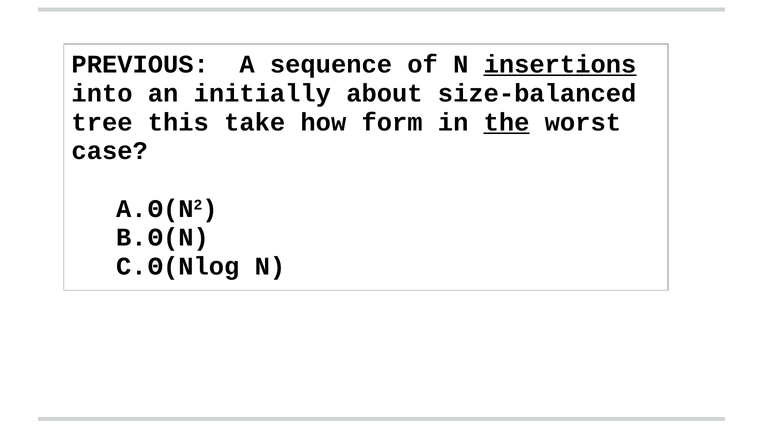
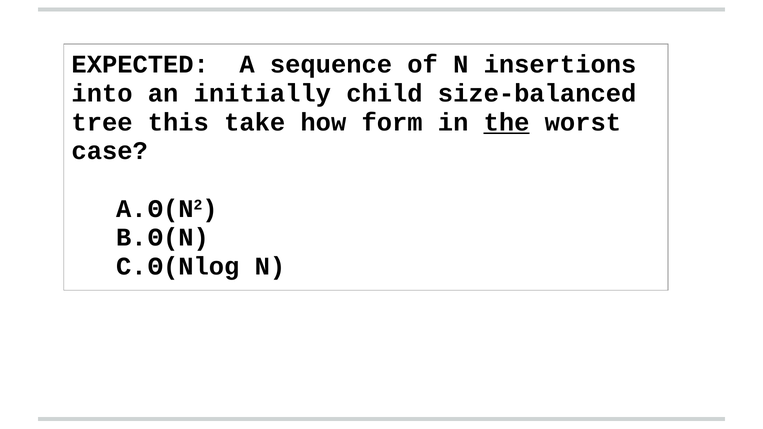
PREVIOUS: PREVIOUS -> EXPECTED
insertions underline: present -> none
about: about -> child
